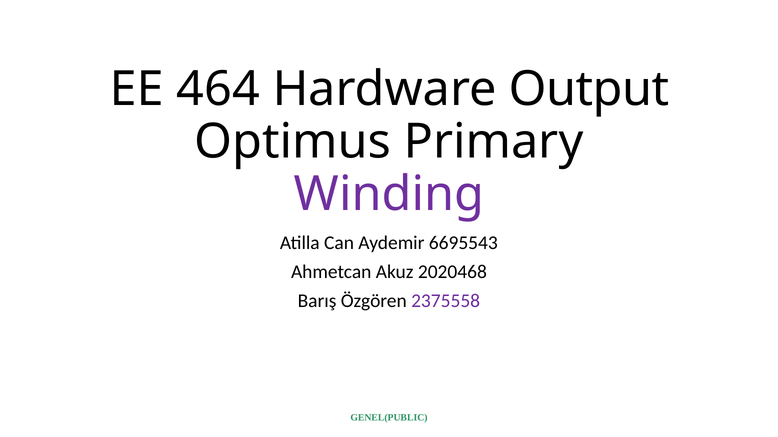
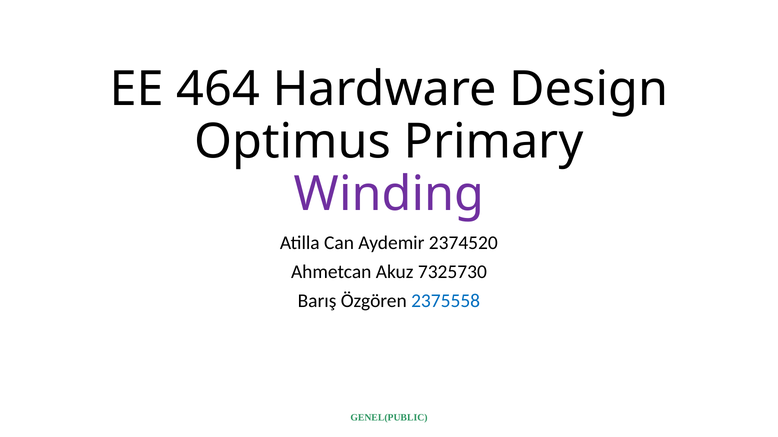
Output: Output -> Design
6695543: 6695543 -> 2374520
2020468: 2020468 -> 7325730
2375558 colour: purple -> blue
